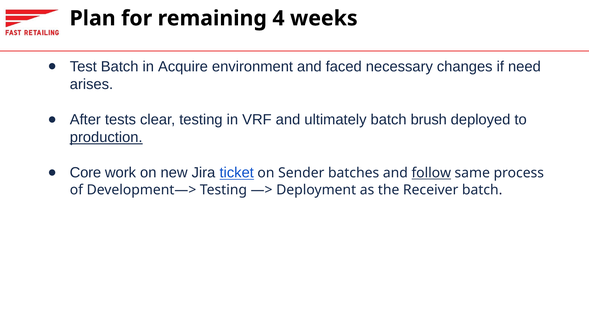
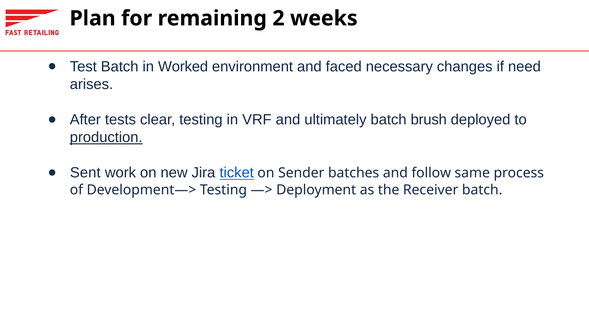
4: 4 -> 2
Acquire: Acquire -> Worked
Core: Core -> Sent
follow underline: present -> none
